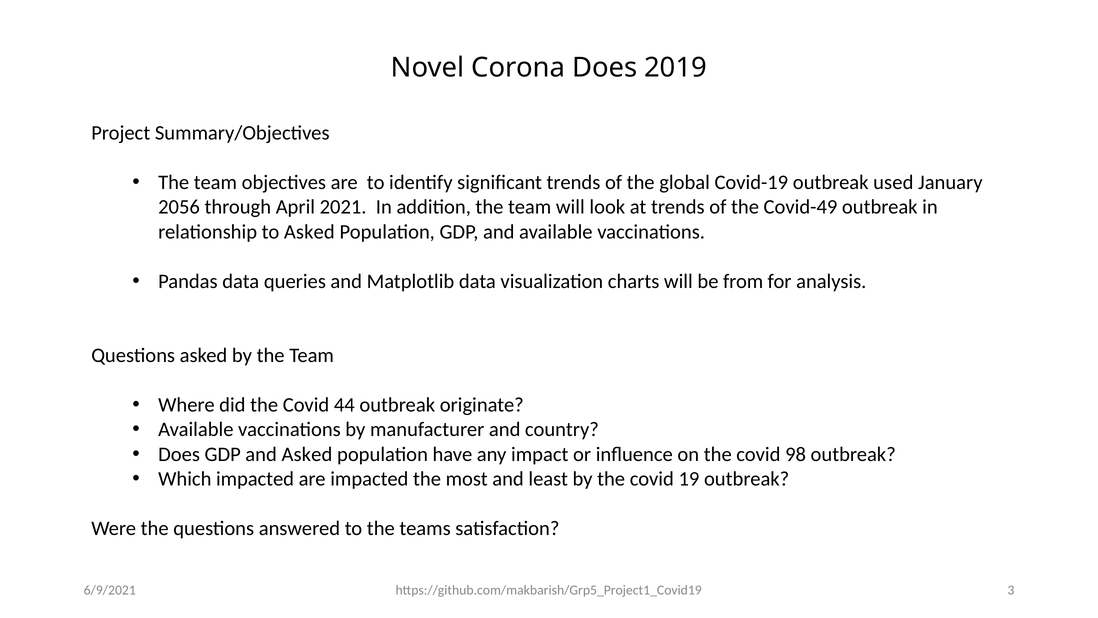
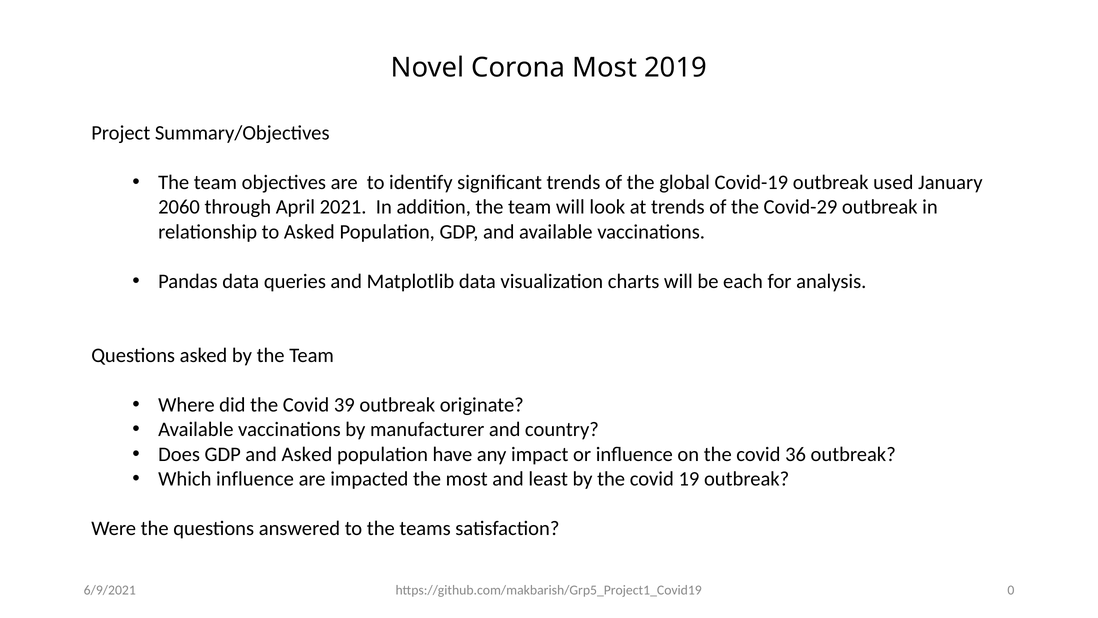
Corona Does: Does -> Most
2056: 2056 -> 2060
Covid-49: Covid-49 -> Covid-29
from: from -> each
44: 44 -> 39
98: 98 -> 36
Which impacted: impacted -> influence
3: 3 -> 0
